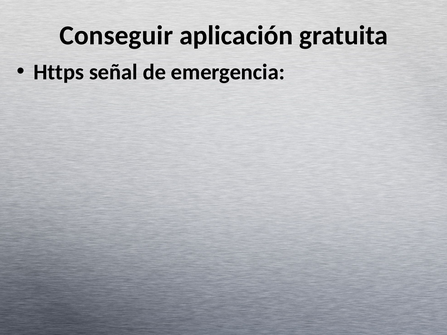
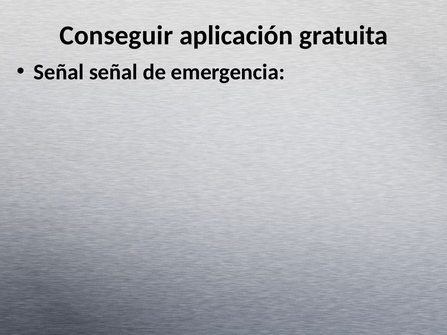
Https at (59, 72): Https -> Señal
